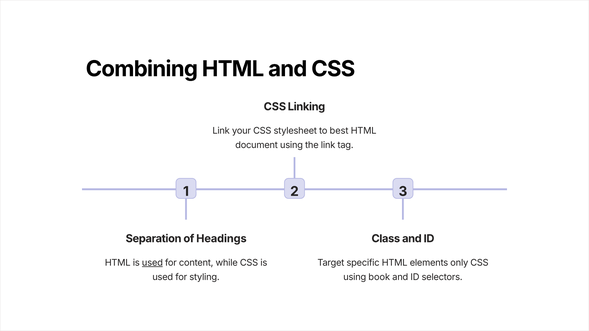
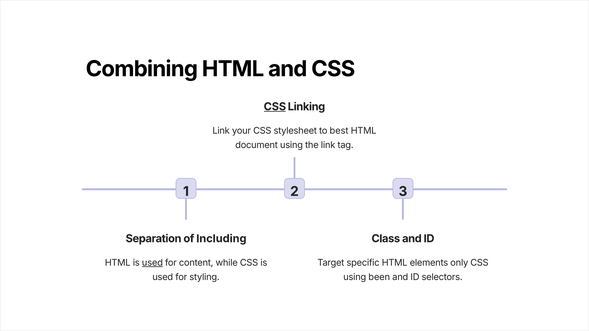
CSS at (275, 107) underline: none -> present
Headings: Headings -> Including
book: book -> been
